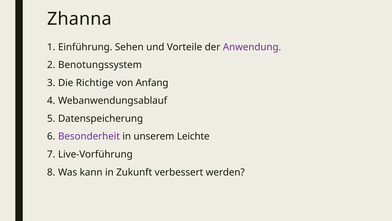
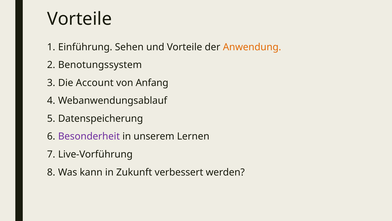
Zhanna at (79, 19): Zhanna -> Vorteile
Anwendung colour: purple -> orange
Richtige: Richtige -> Account
Leichte: Leichte -> Lernen
